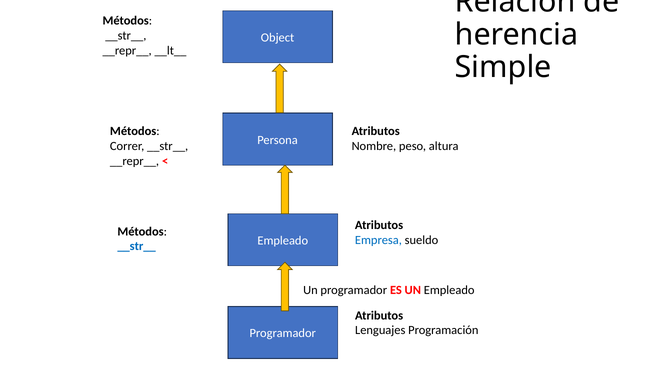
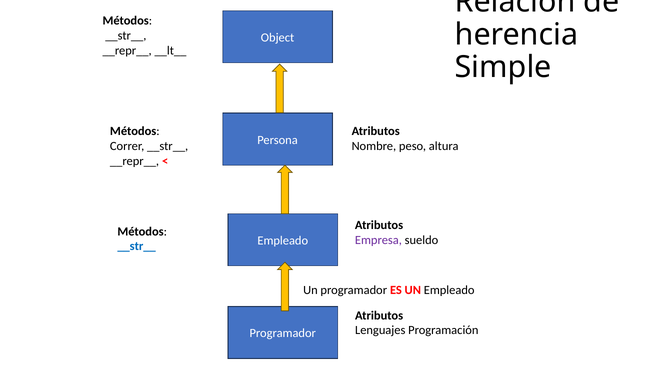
Empresa colour: blue -> purple
